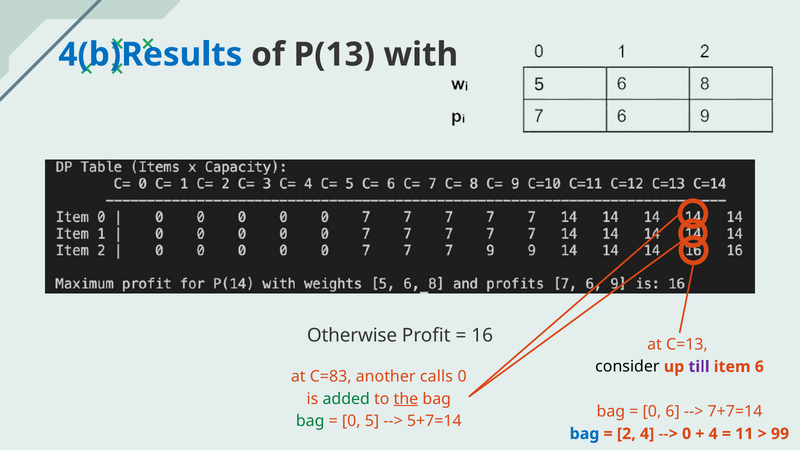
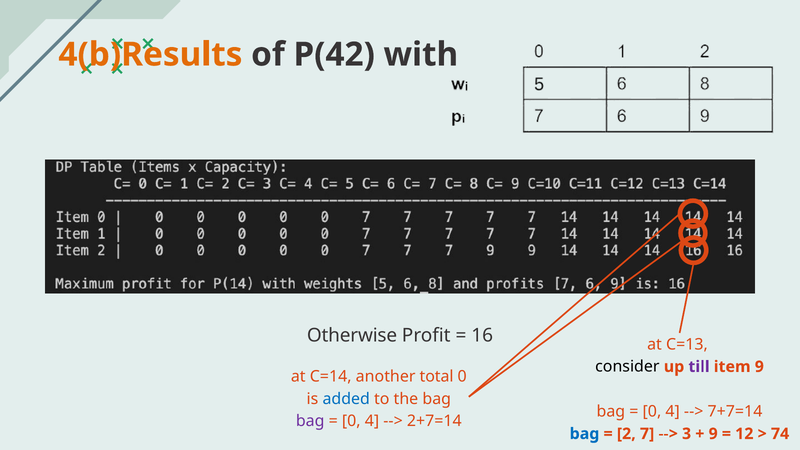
4(b)Results colour: blue -> orange
P(13: P(13 -> P(42
item 6: 6 -> 9
C=83: C=83 -> C=14
calls: calls -> total
added colour: green -> blue
the underline: present -> none
6 at (673, 411): 6 -> 4
bag at (310, 421) colour: green -> purple
5 at (372, 421): 5 -> 4
5+7=14: 5+7=14 -> 2+7=14
2 4: 4 -> 7
0 at (687, 434): 0 -> 3
4 at (713, 434): 4 -> 9
11: 11 -> 12
99: 99 -> 74
